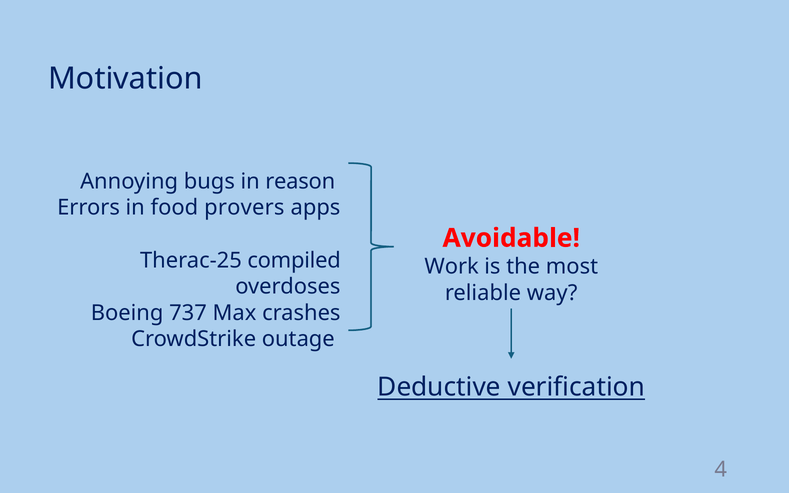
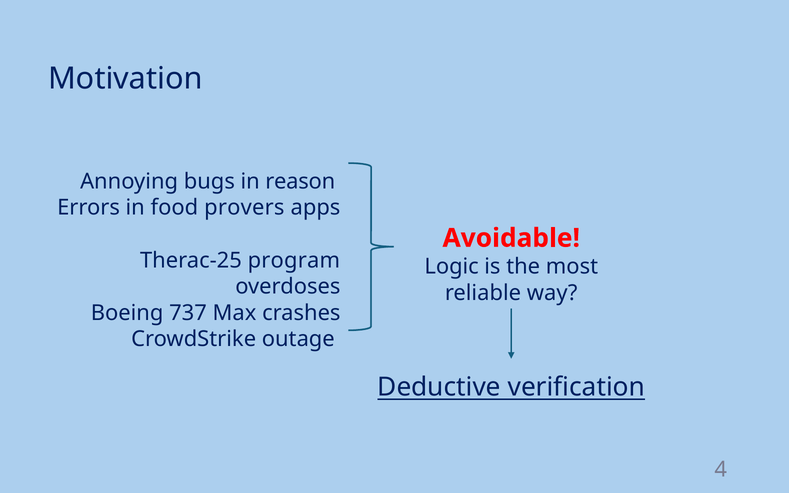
compiled: compiled -> program
Work: Work -> Logic
